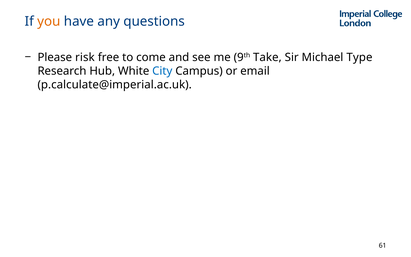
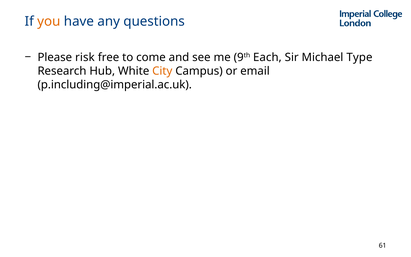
Take: Take -> Each
City colour: blue -> orange
p.calculate@imperial.ac.uk: p.calculate@imperial.ac.uk -> p.including@imperial.ac.uk
